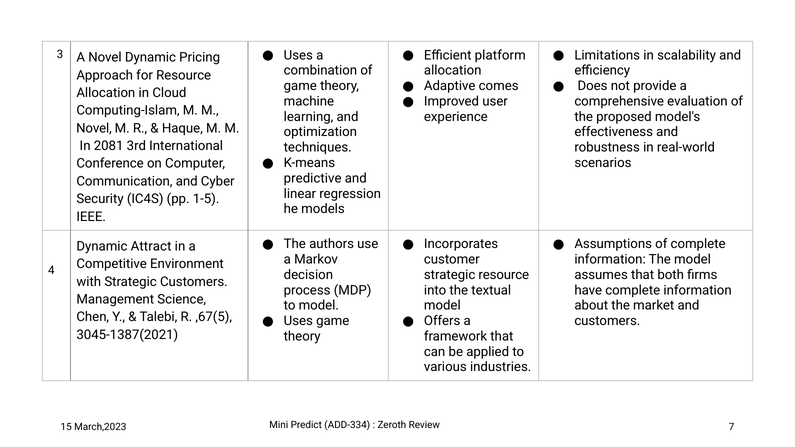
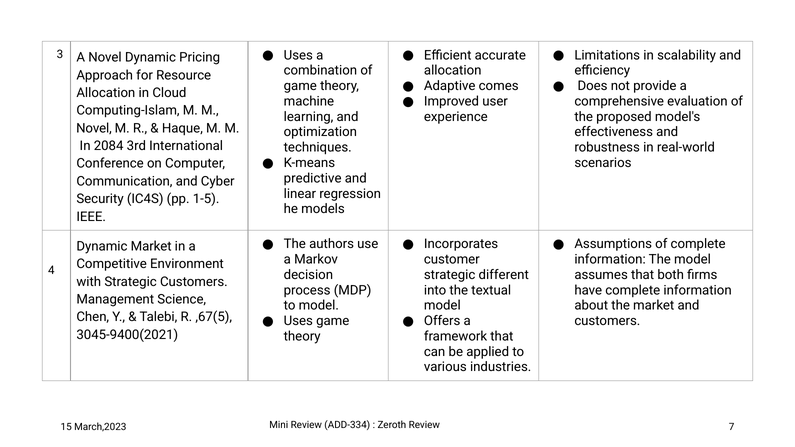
platform: platform -> accurate
2081: 2081 -> 2084
Dynamic Attract: Attract -> Market
strategic resource: resource -> different
3045-1387(2021: 3045-1387(2021 -> 3045-9400(2021
Mini Predict: Predict -> Review
